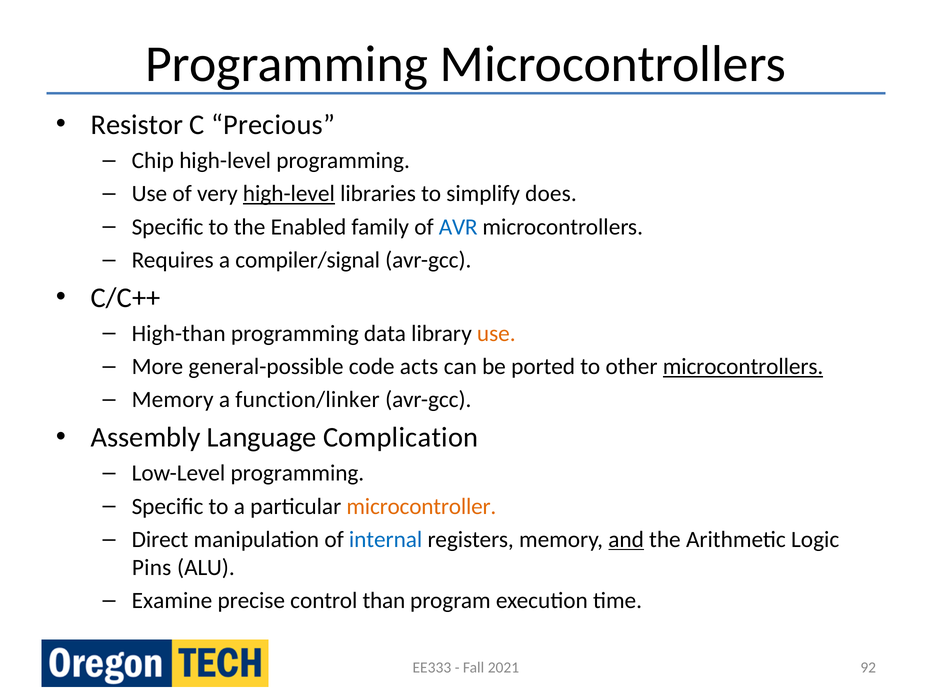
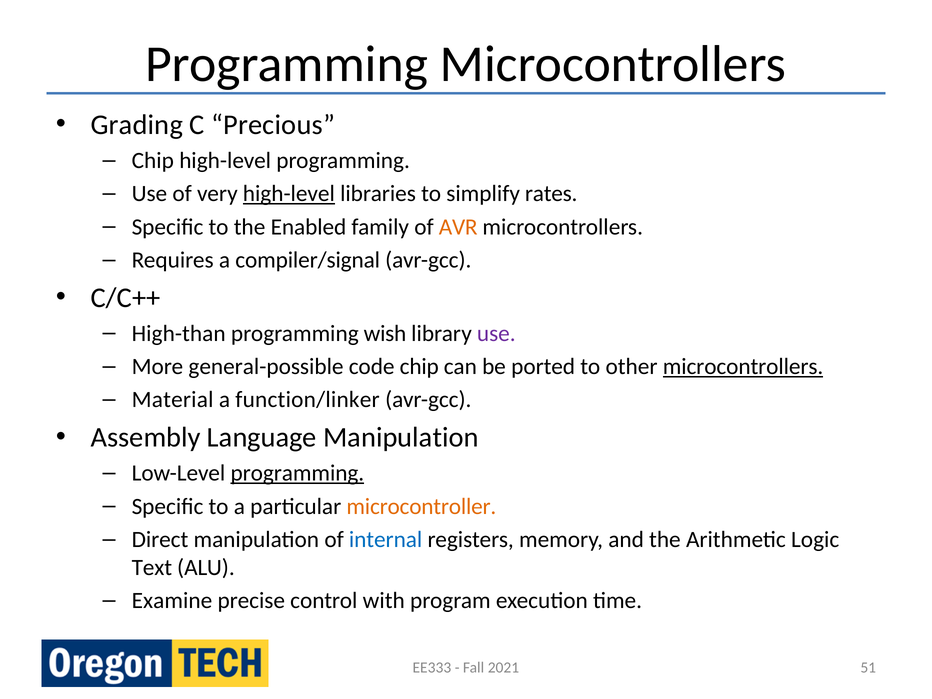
Resistor: Resistor -> Grading
does: does -> rates
AVR colour: blue -> orange
data: data -> wish
use at (496, 333) colour: orange -> purple
code acts: acts -> chip
Memory at (173, 400): Memory -> Material
Language Complication: Complication -> Manipulation
programming at (297, 473) underline: none -> present
and underline: present -> none
Pins: Pins -> Text
than: than -> with
92: 92 -> 51
